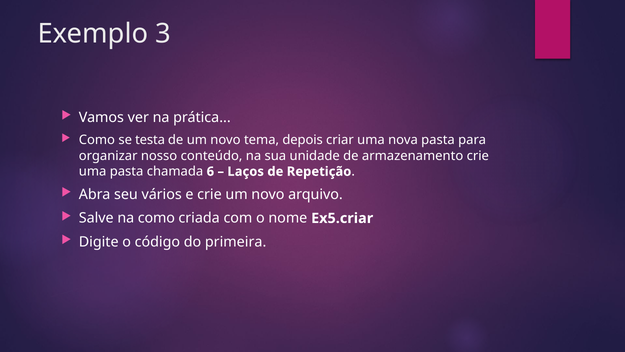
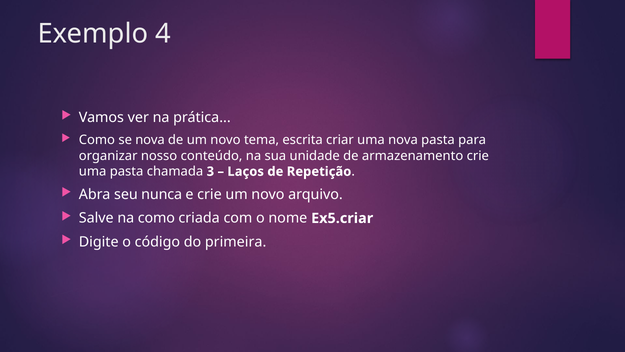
3: 3 -> 4
se testa: testa -> nova
depois: depois -> escrita
6: 6 -> 3
vários: vários -> nunca
